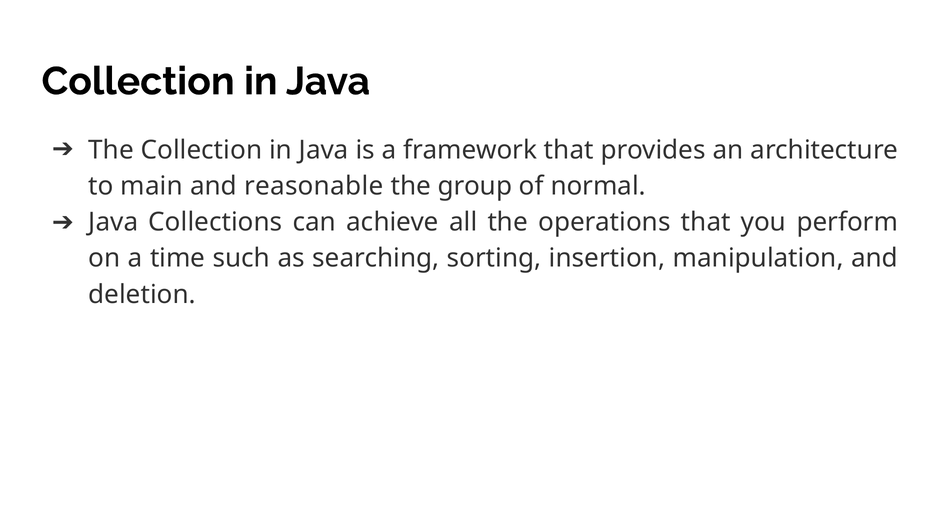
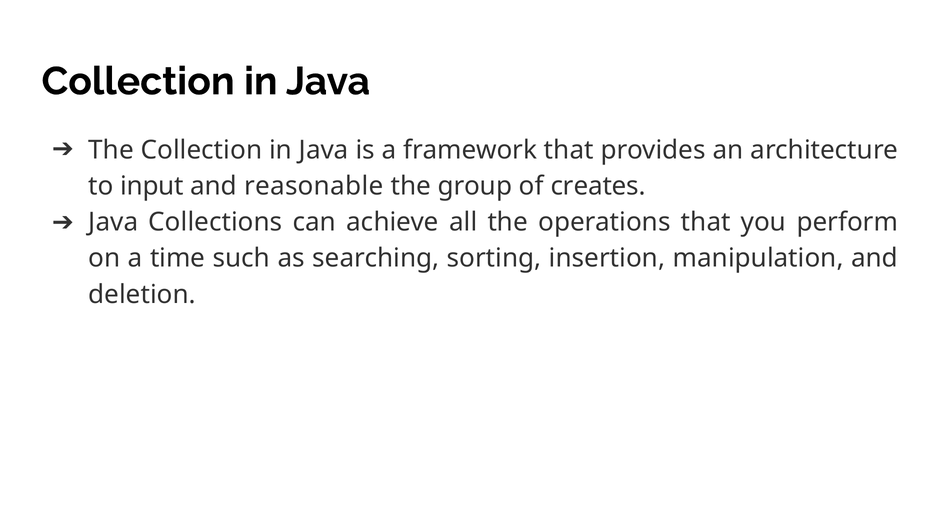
main: main -> input
normal: normal -> creates
